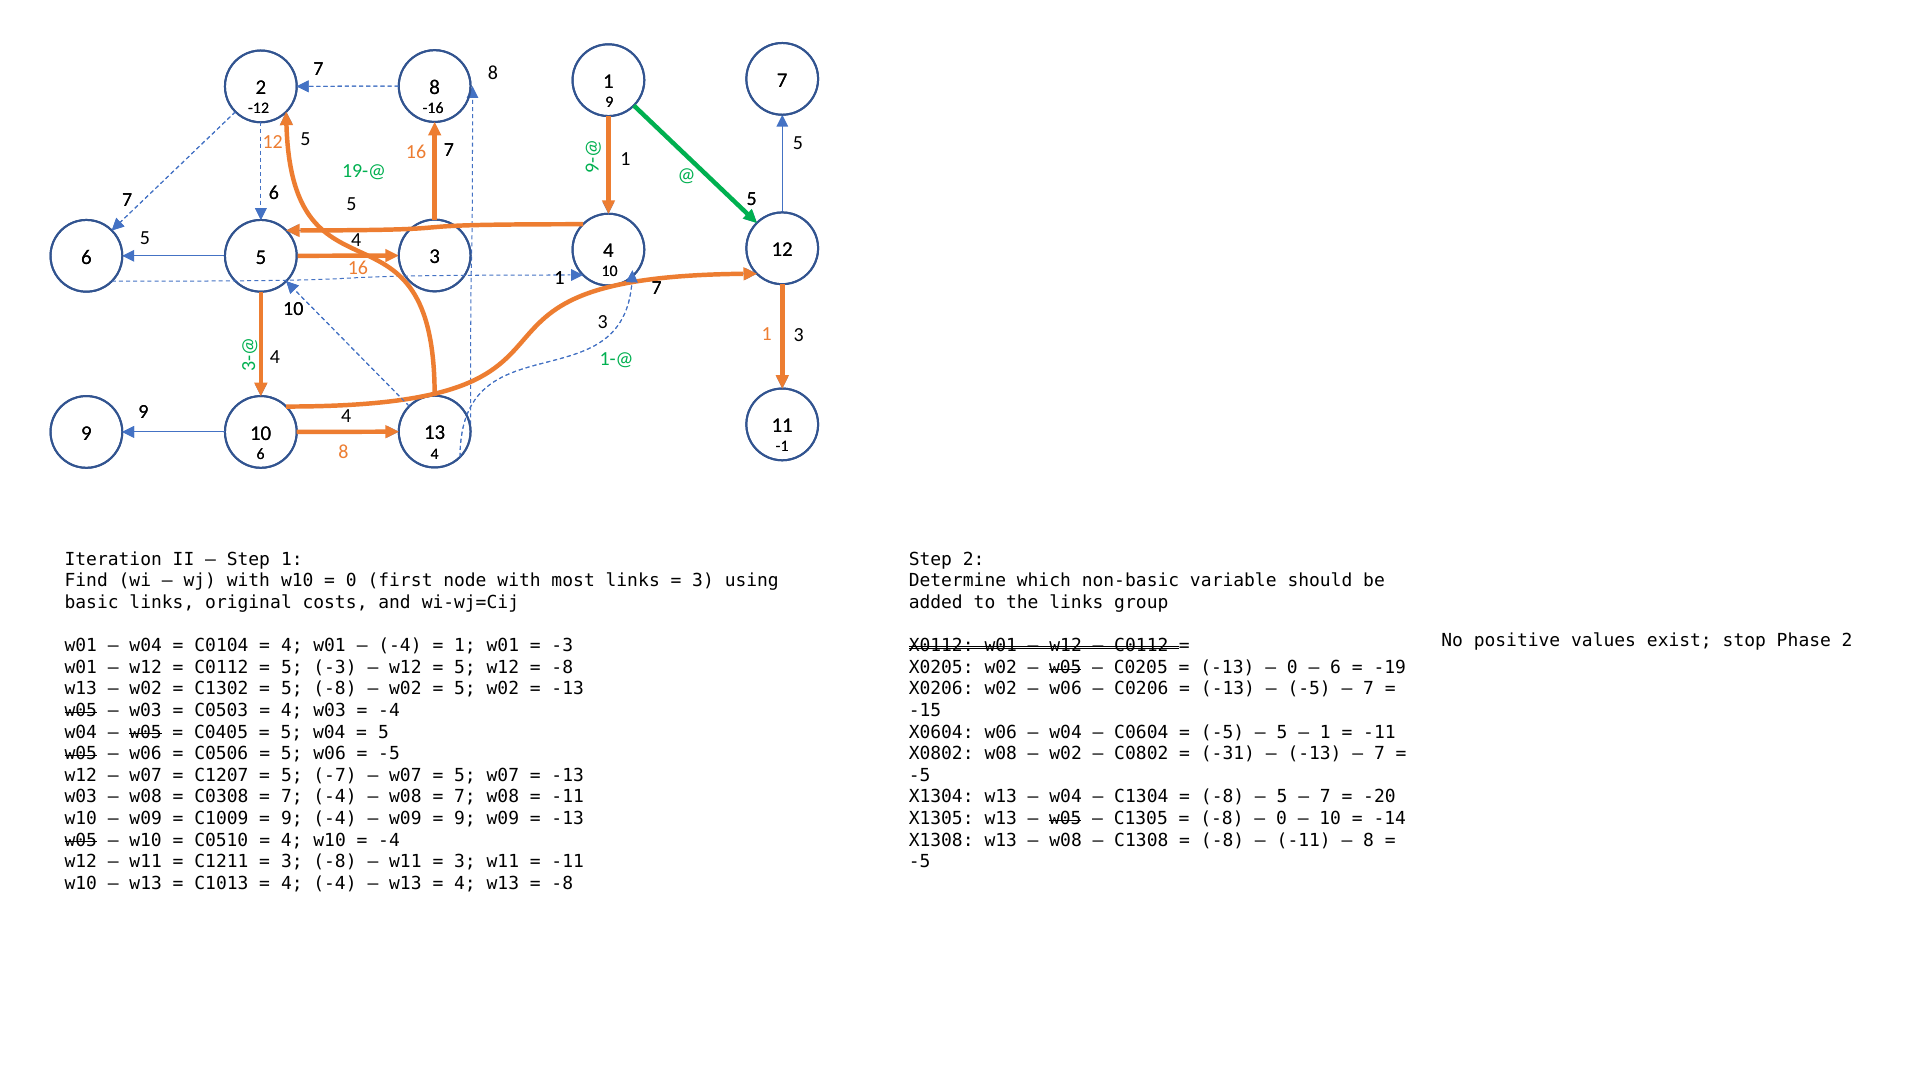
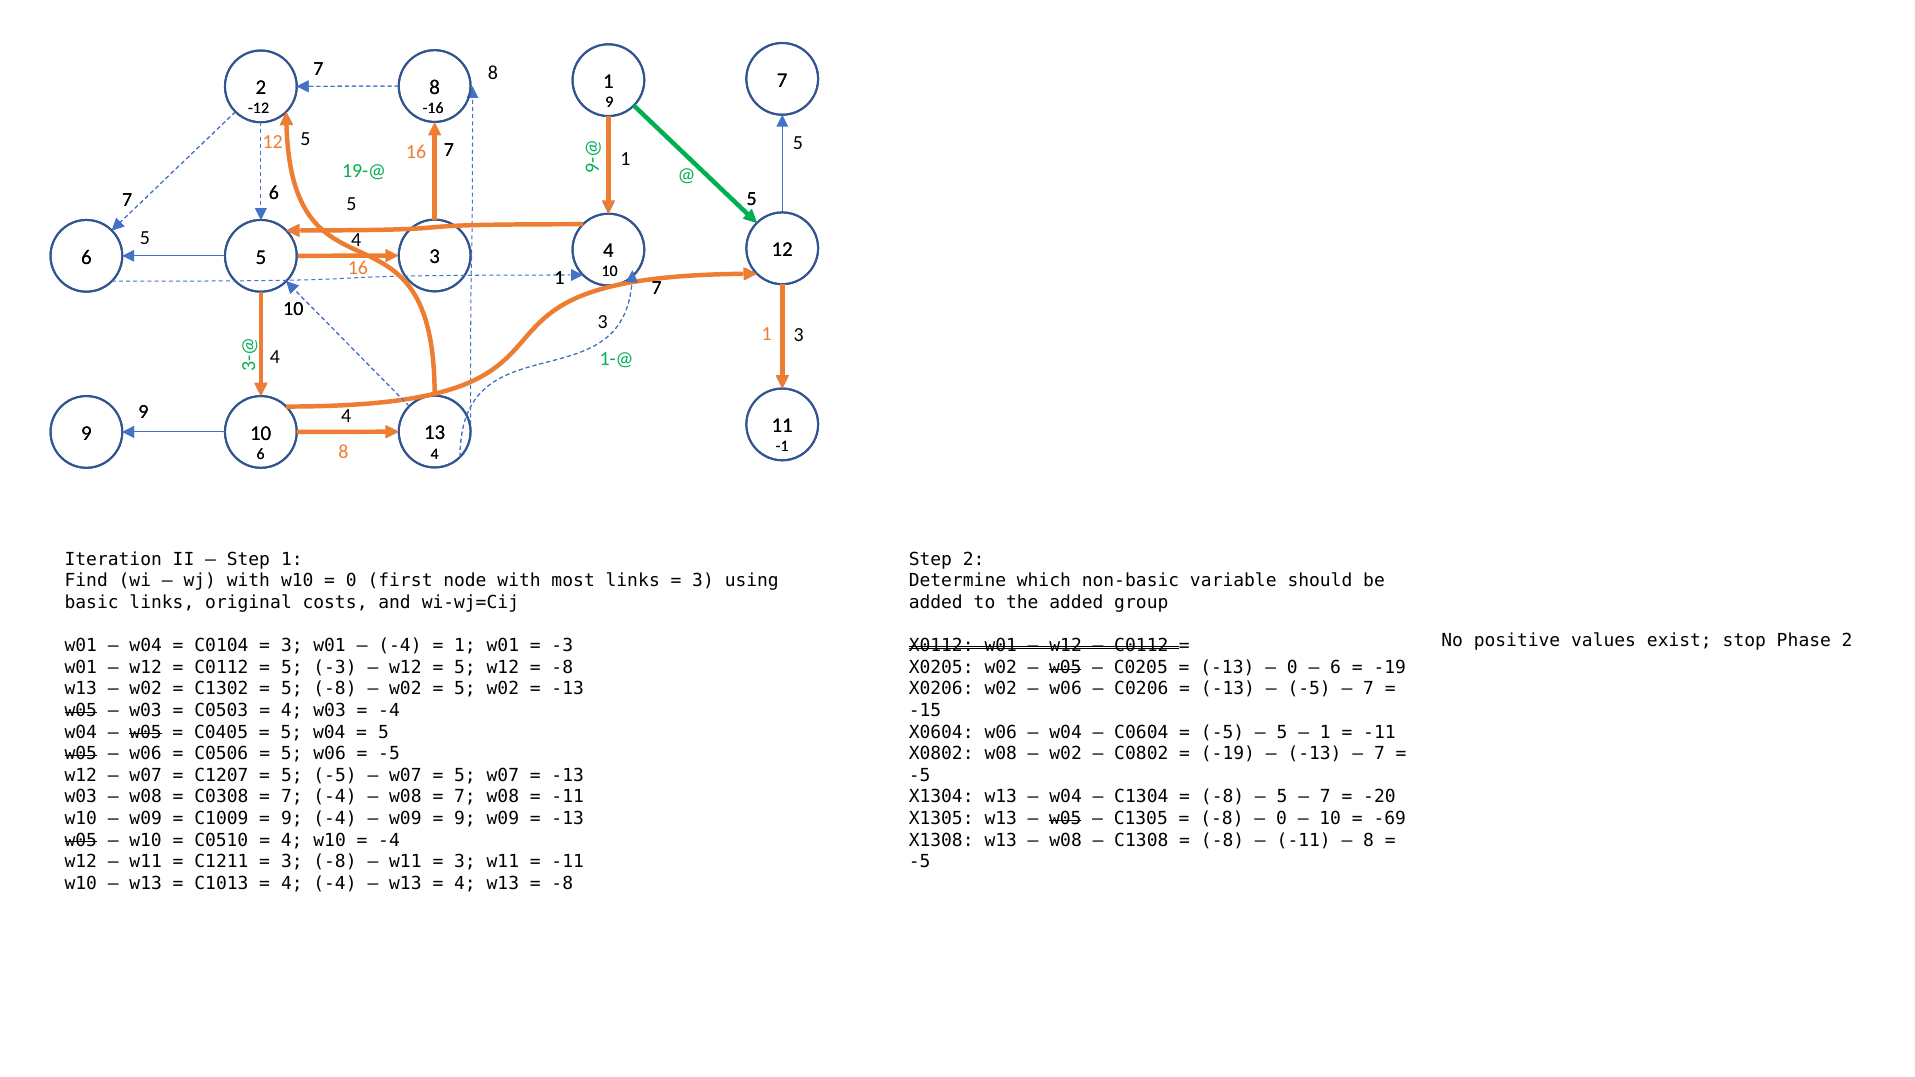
the links: links -> added
4 at (292, 646): 4 -> 3
-31 at (1228, 754): -31 -> -19
5 -7: -7 -> -5
-14: -14 -> -69
